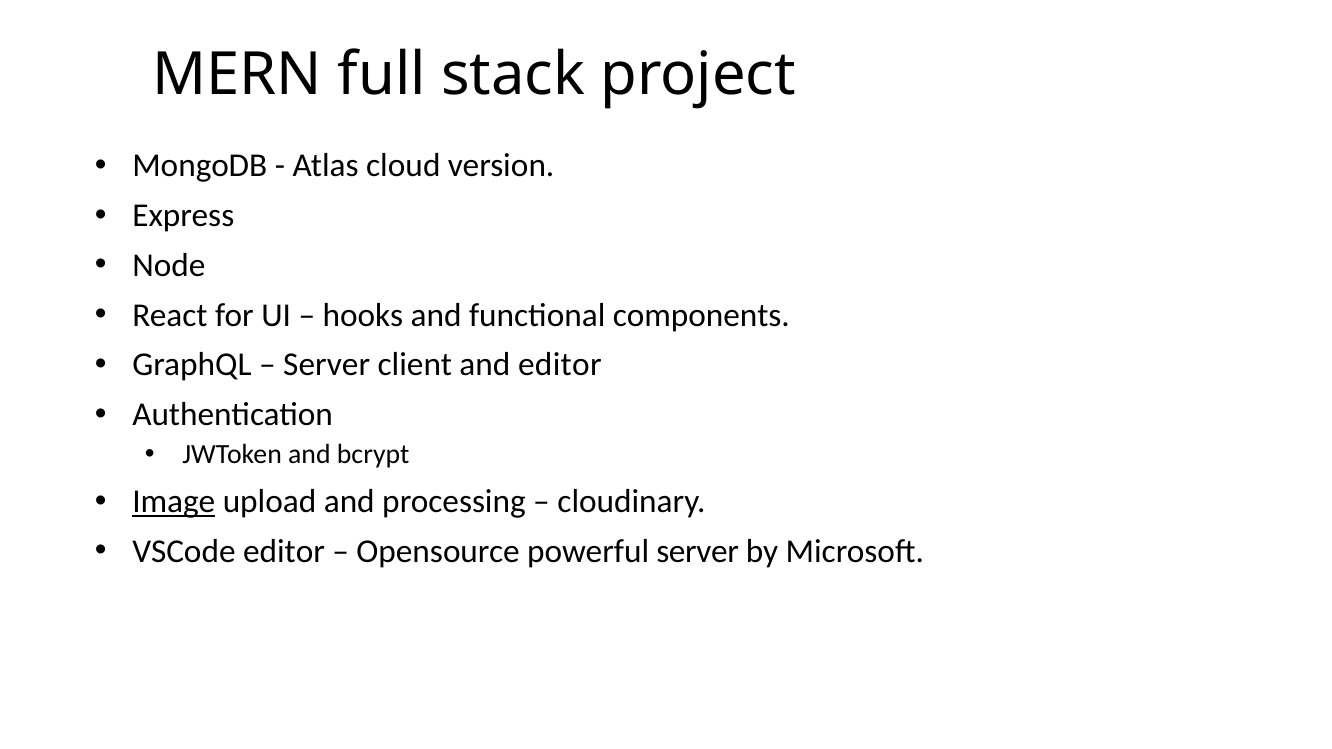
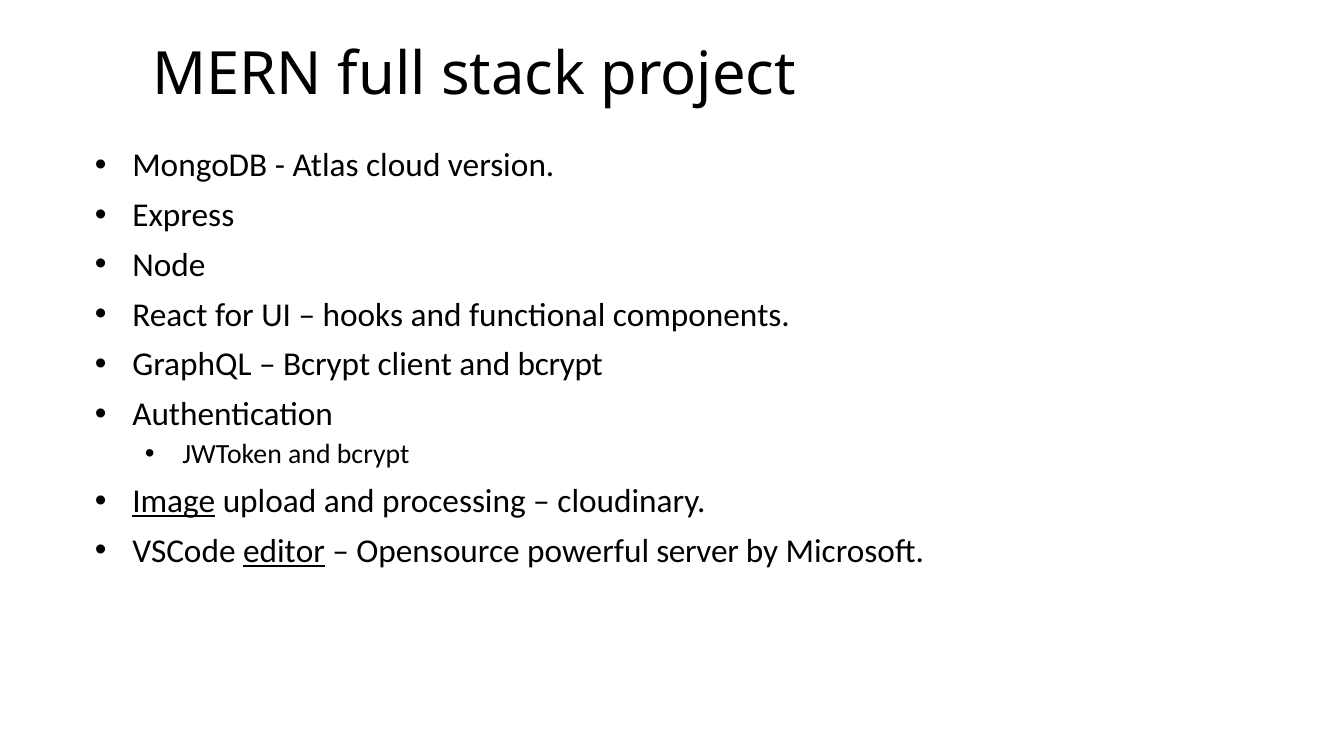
Server at (327, 365): Server -> Bcrypt
client and editor: editor -> bcrypt
editor at (284, 551) underline: none -> present
